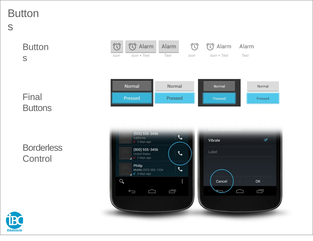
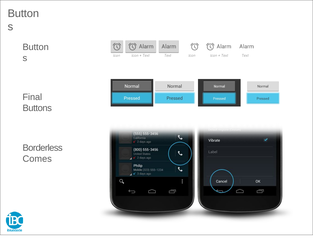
Control: Control -> Comes
